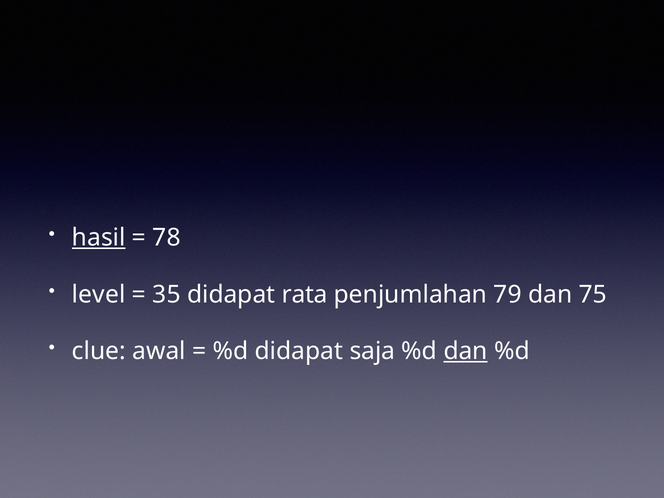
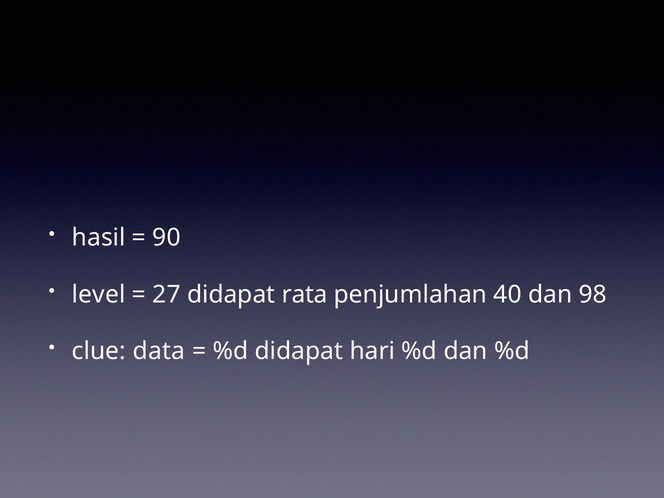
hasil underline: present -> none
78: 78 -> 90
35: 35 -> 27
79: 79 -> 40
75: 75 -> 98
awal: awal -> data
saja: saja -> hari
dan at (466, 351) underline: present -> none
